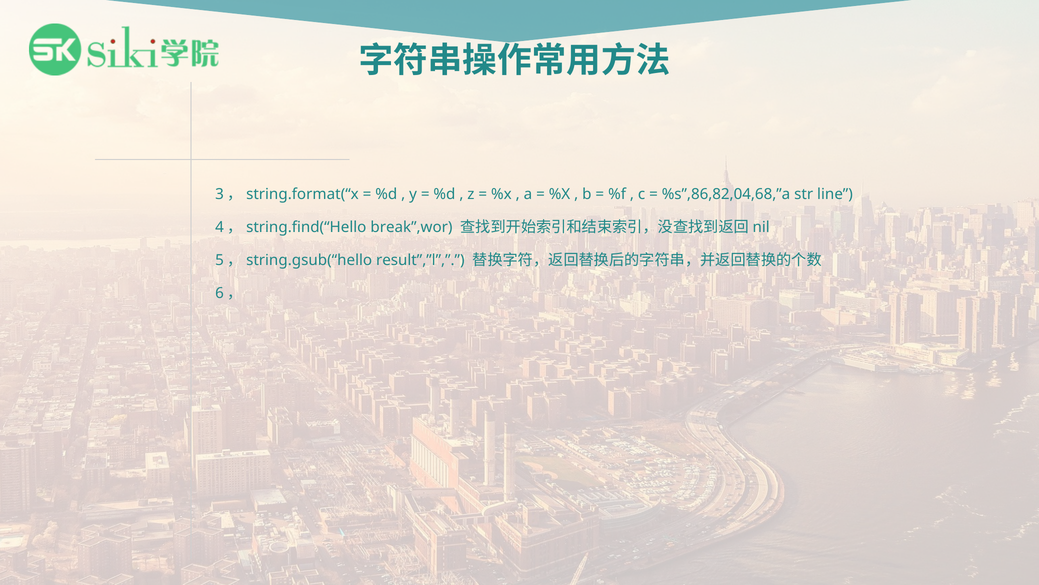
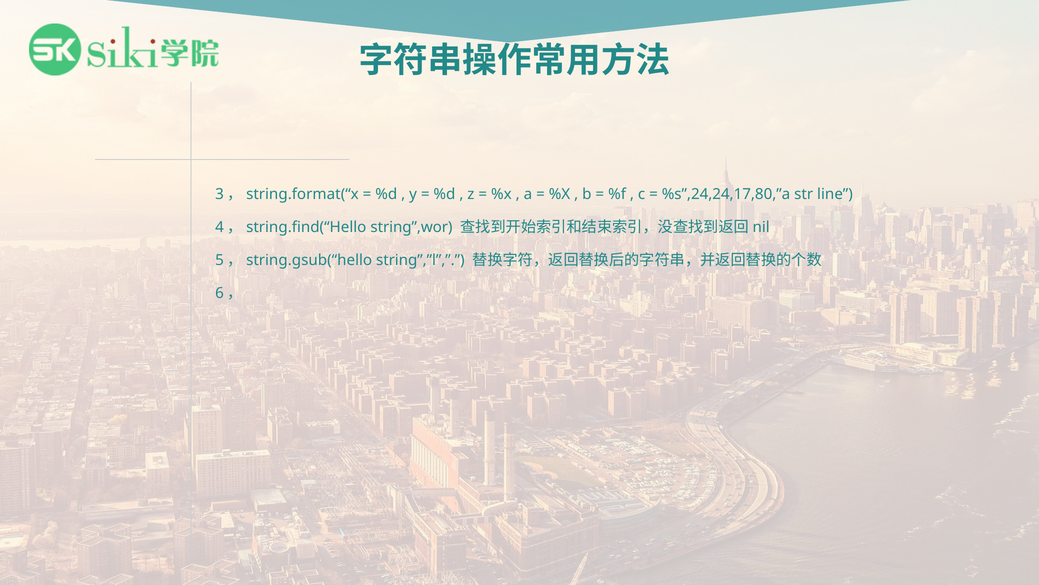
%s”,86,82,04,68,”a: %s”,86,82,04,68,”a -> %s”,24,24,17,80,”a
break”,wor: break”,wor -> string”,wor
result”,”l: result”,”l -> string”,”l
